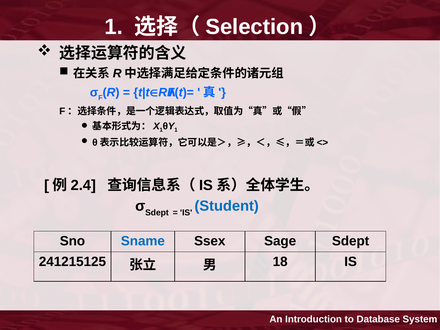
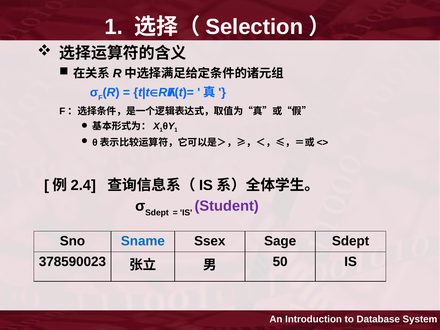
Student colour: blue -> purple
241215125: 241215125 -> 378590023
18: 18 -> 50
